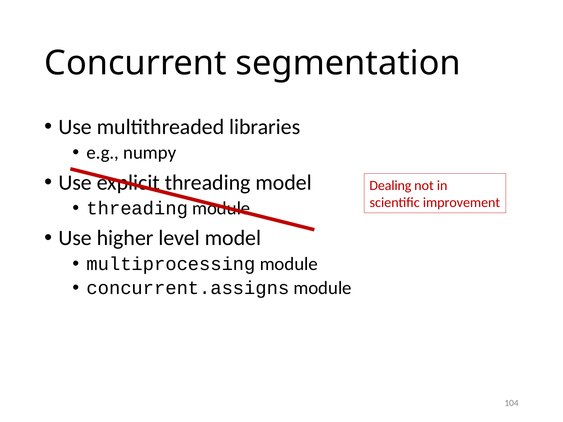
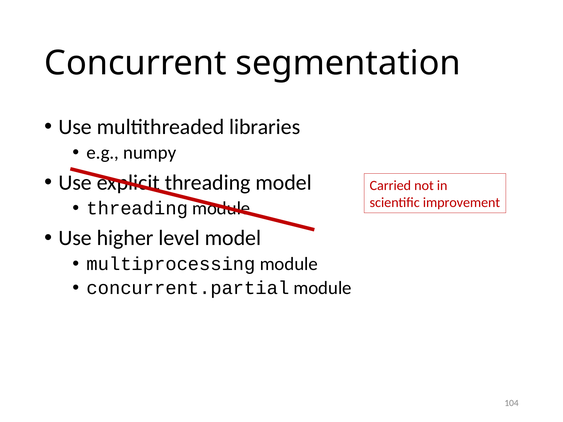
Dealing: Dealing -> Carried
concurrent.assigns: concurrent.assigns -> concurrent.partial
